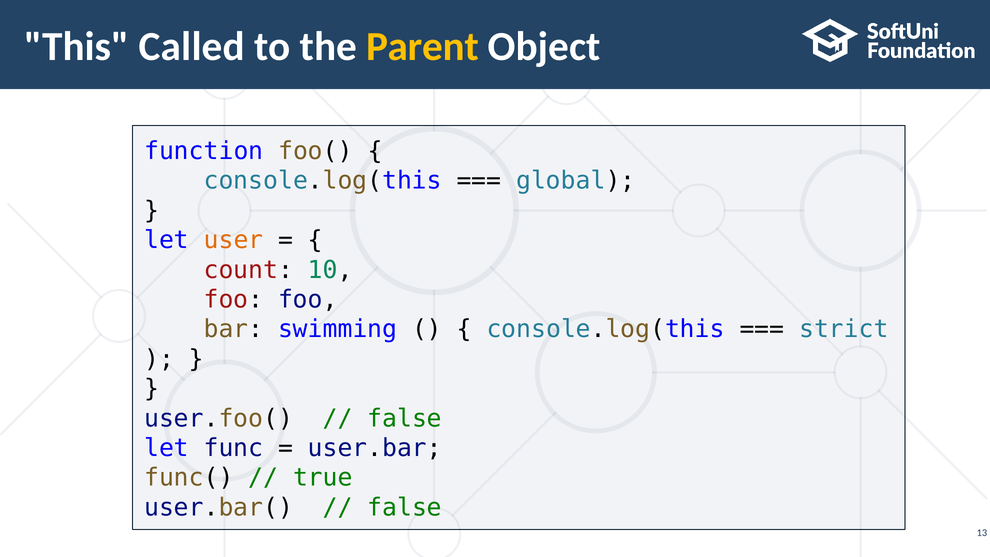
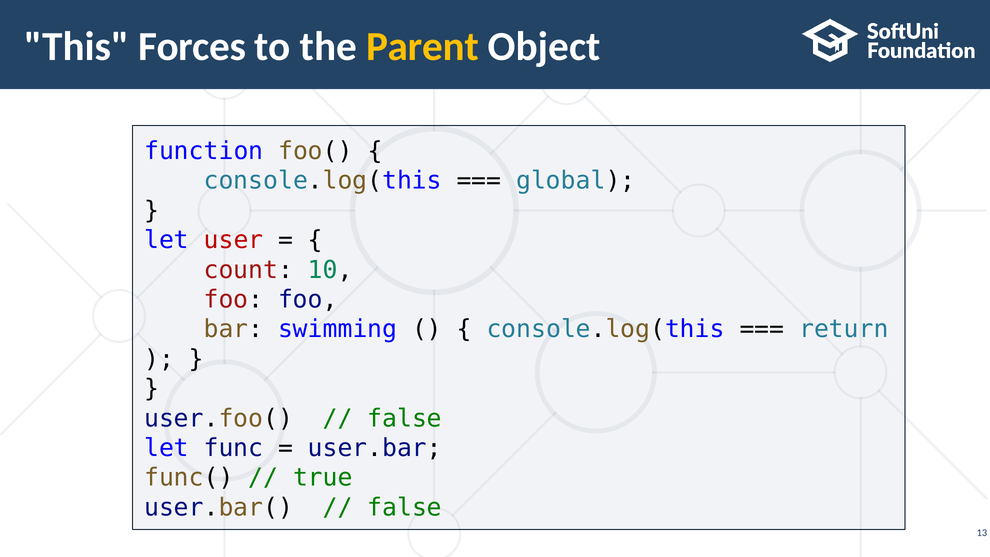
Called: Called -> Forces
user colour: orange -> red
strict: strict -> return
